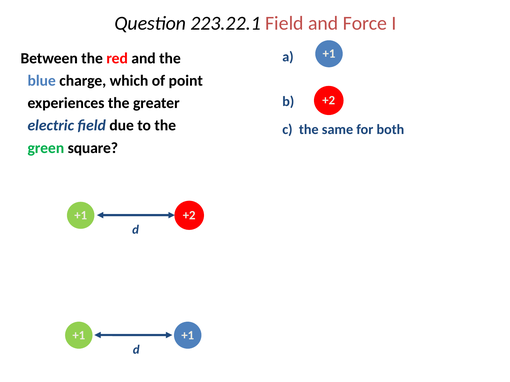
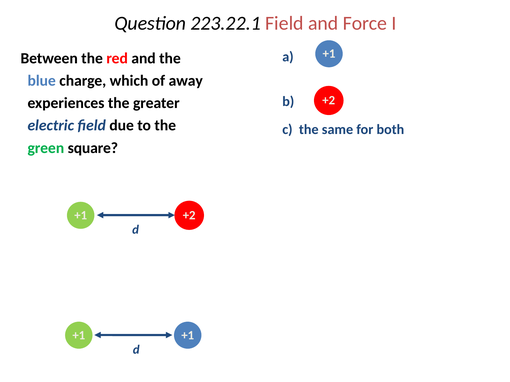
point: point -> away
